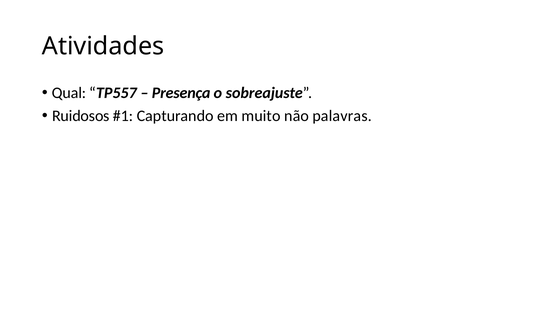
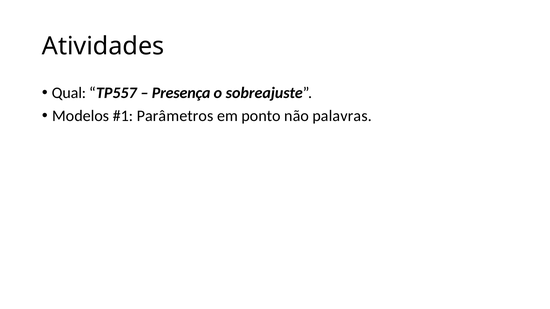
Ruidosos: Ruidosos -> Modelos
Capturando: Capturando -> Parâmetros
muito: muito -> ponto
